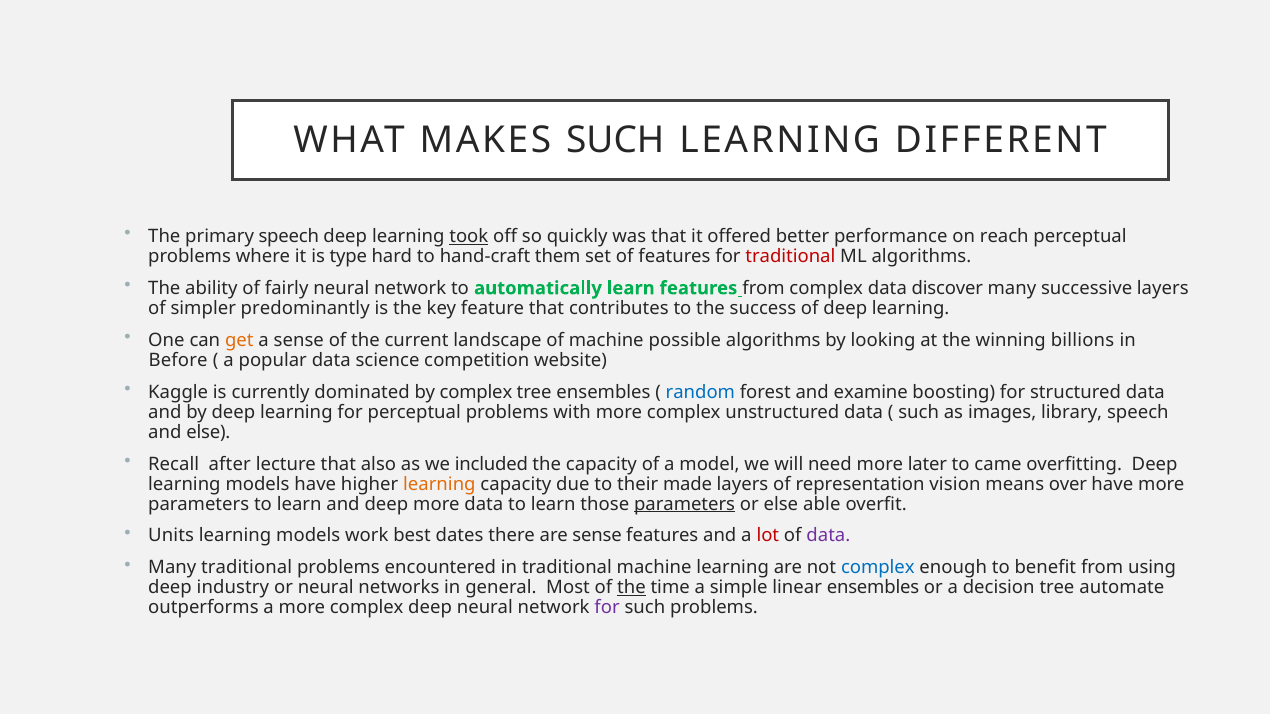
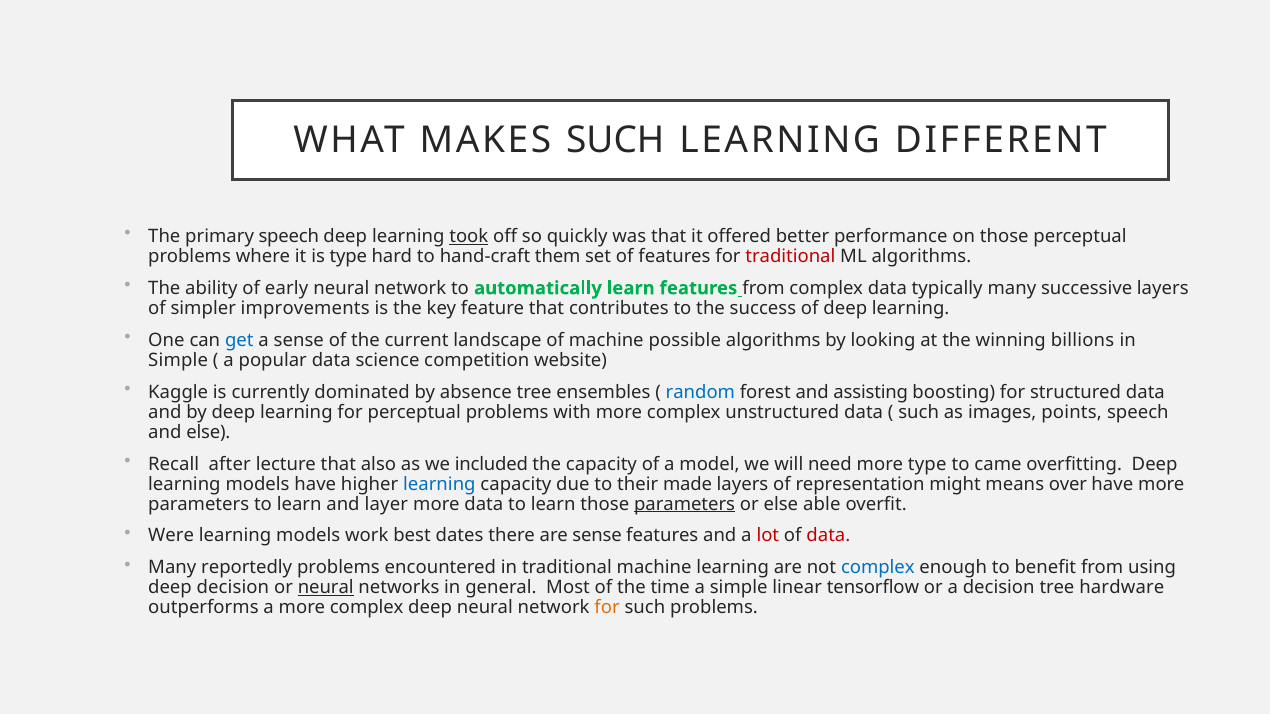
on reach: reach -> those
fairly: fairly -> early
discover: discover -> typically
predominantly: predominantly -> improvements
get colour: orange -> blue
Before at (178, 360): Before -> Simple
by complex: complex -> absence
examine: examine -> assisting
library: library -> points
more later: later -> type
learning at (439, 484) colour: orange -> blue
vision: vision -> might
and deep: deep -> layer
Units: Units -> Were
data at (828, 536) colour: purple -> red
Many traditional: traditional -> reportedly
deep industry: industry -> decision
neural at (326, 588) underline: none -> present
the at (631, 588) underline: present -> none
linear ensembles: ensembles -> tensorflow
automate: automate -> hardware
for at (607, 608) colour: purple -> orange
